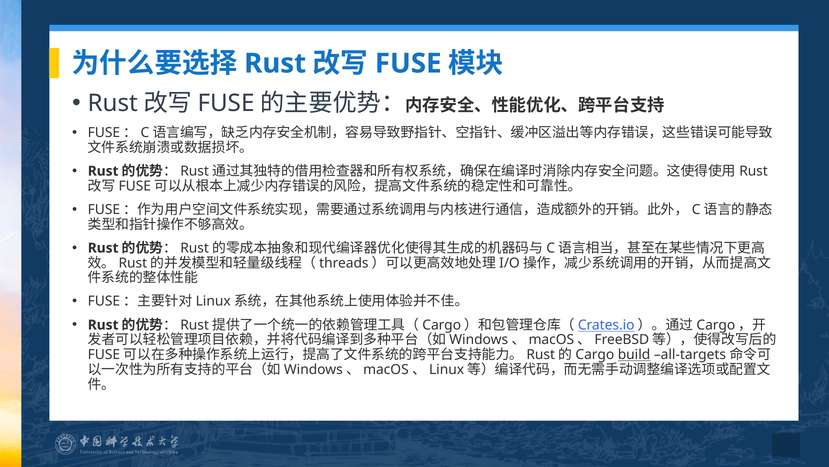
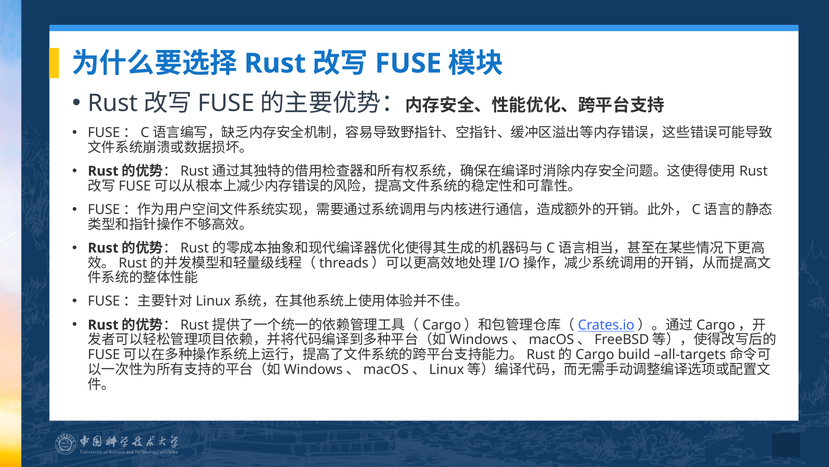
build underline: present -> none
